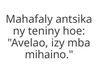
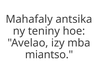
mihaino: mihaino -> miantso
